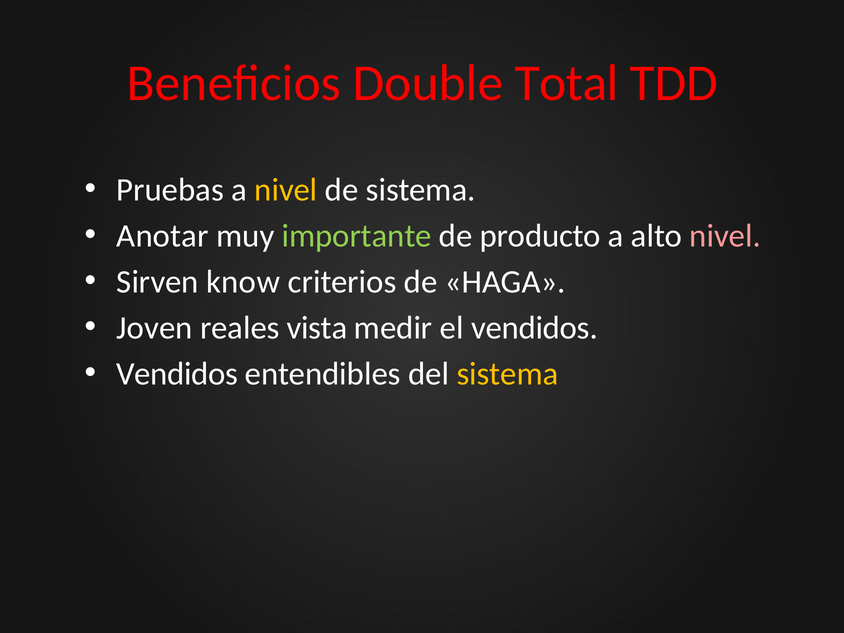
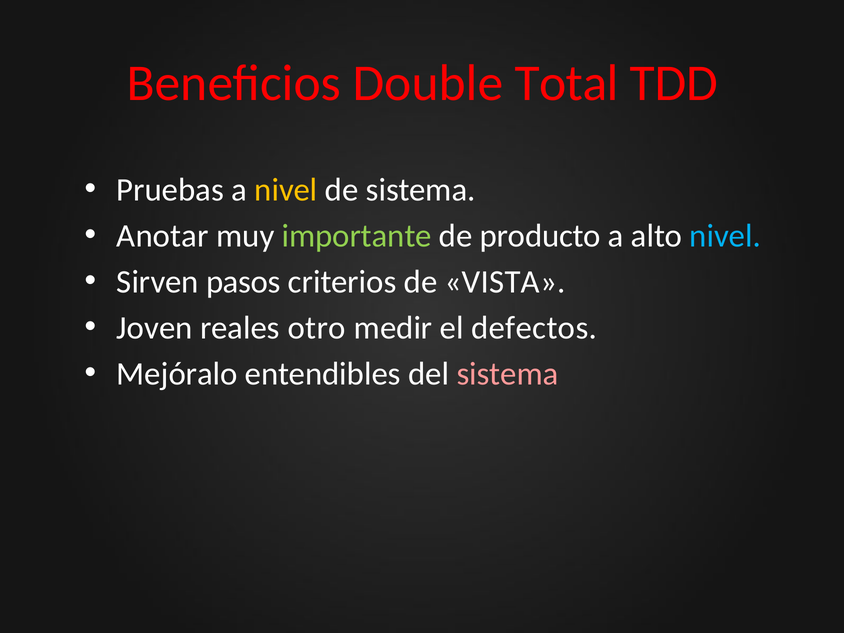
nivel at (725, 236) colour: pink -> light blue
know: know -> pasos
HAGA: HAGA -> VISTA
vista: vista -> otro
el vendidos: vendidos -> defectos
Vendidos at (177, 374): Vendidos -> Mejóralo
sistema at (507, 374) colour: yellow -> pink
